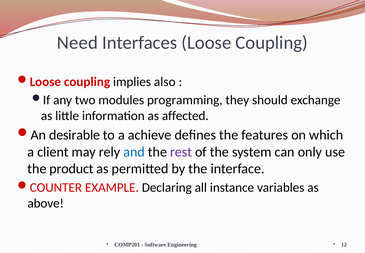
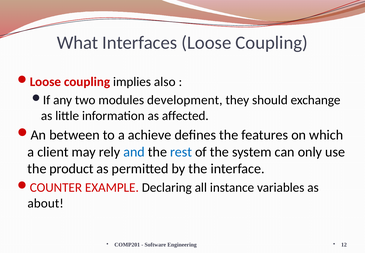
Need: Need -> What
programming: programming -> development
desirable: desirable -> between
rest colour: purple -> blue
above: above -> about
